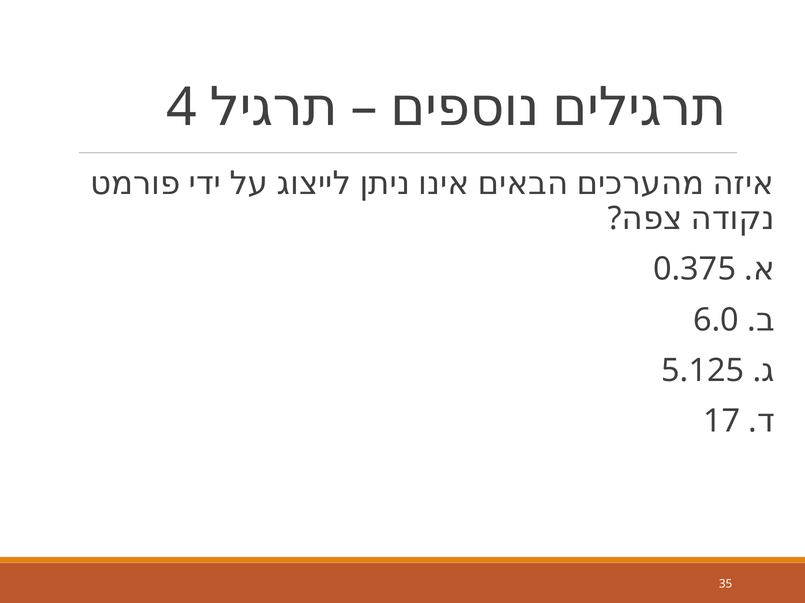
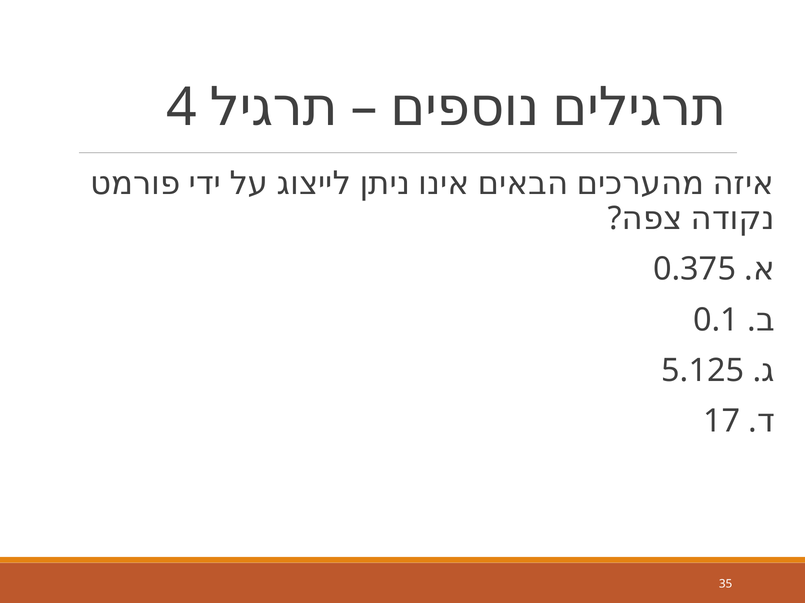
6.0: 6.0 -> 0.1
